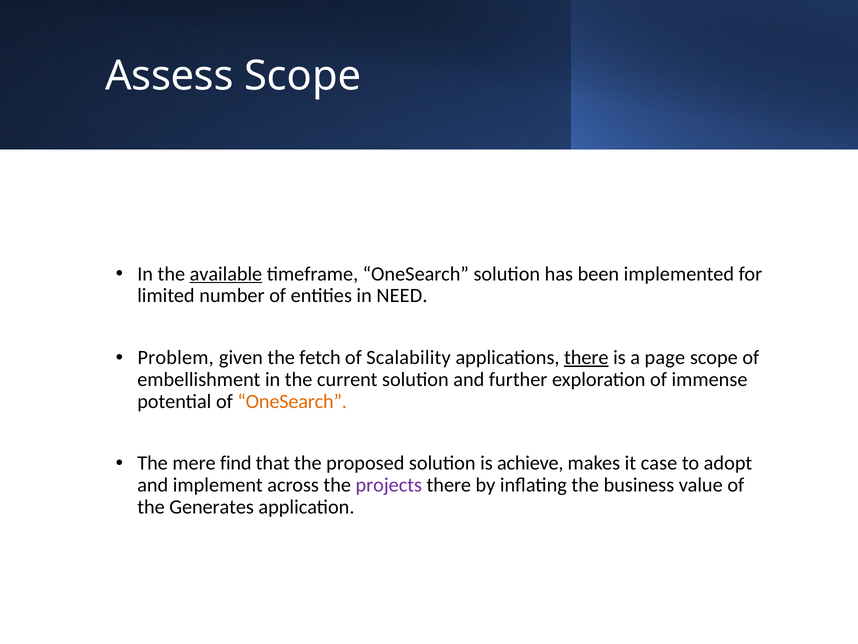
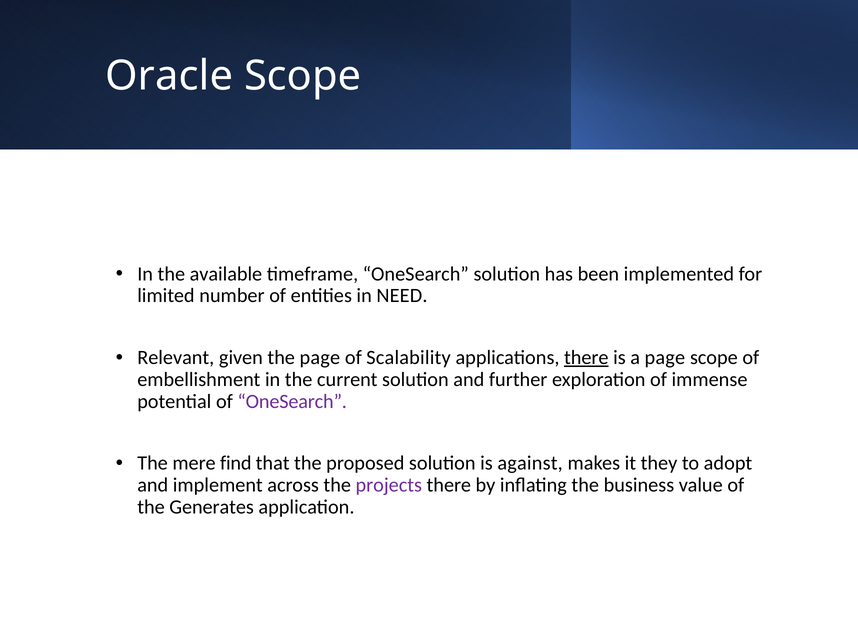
Assess: Assess -> Oracle
available underline: present -> none
Problem: Problem -> Relevant
the fetch: fetch -> page
OneSearch at (292, 401) colour: orange -> purple
achieve: achieve -> against
case: case -> they
